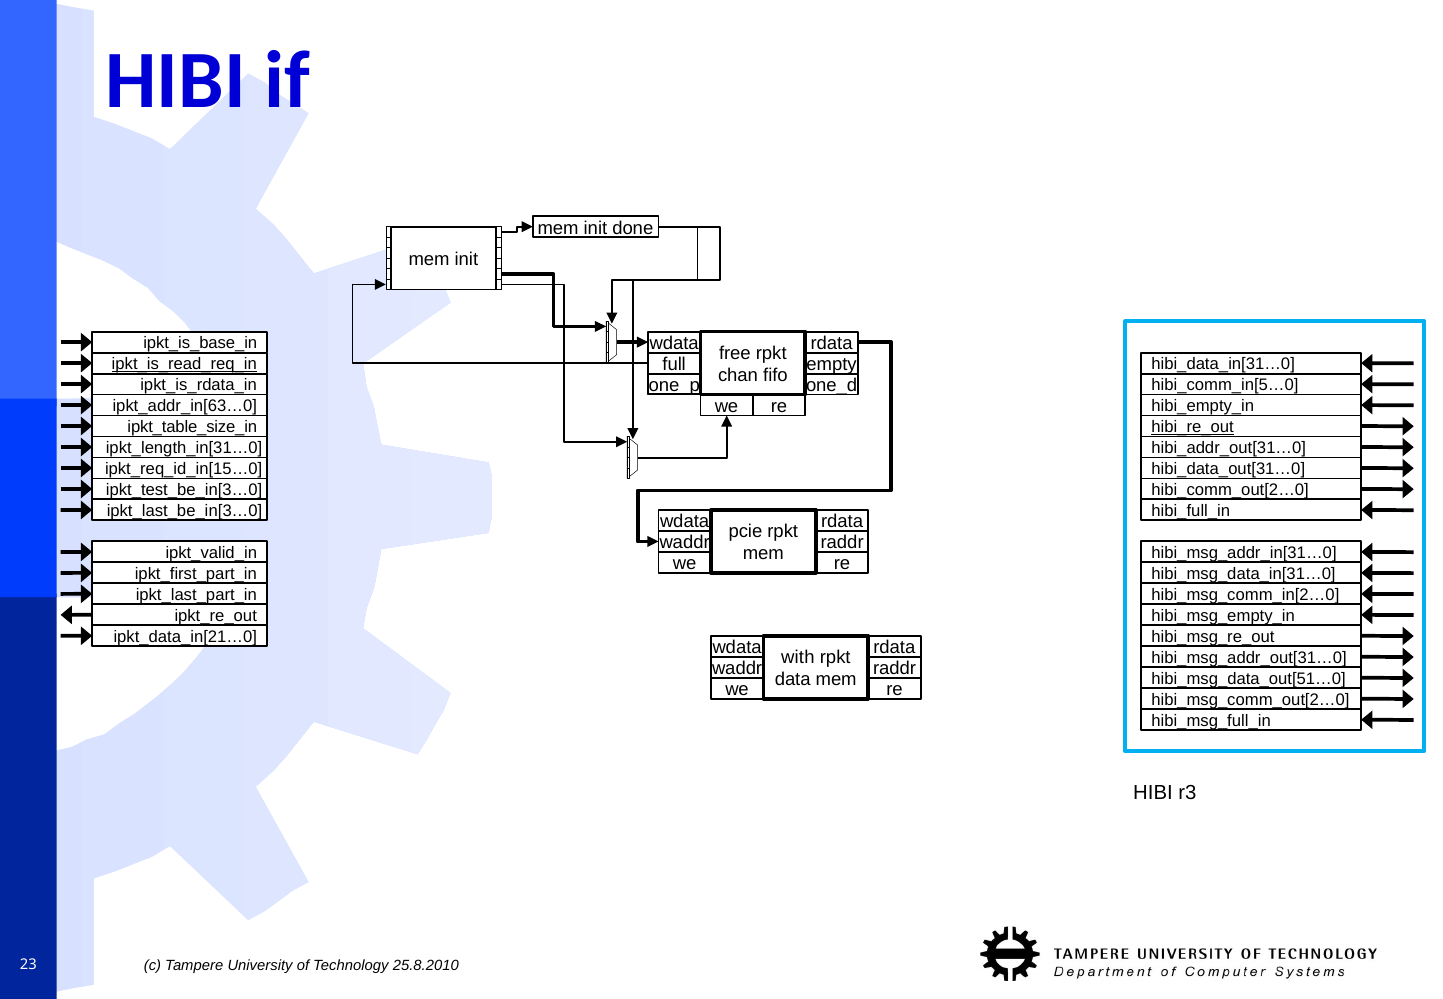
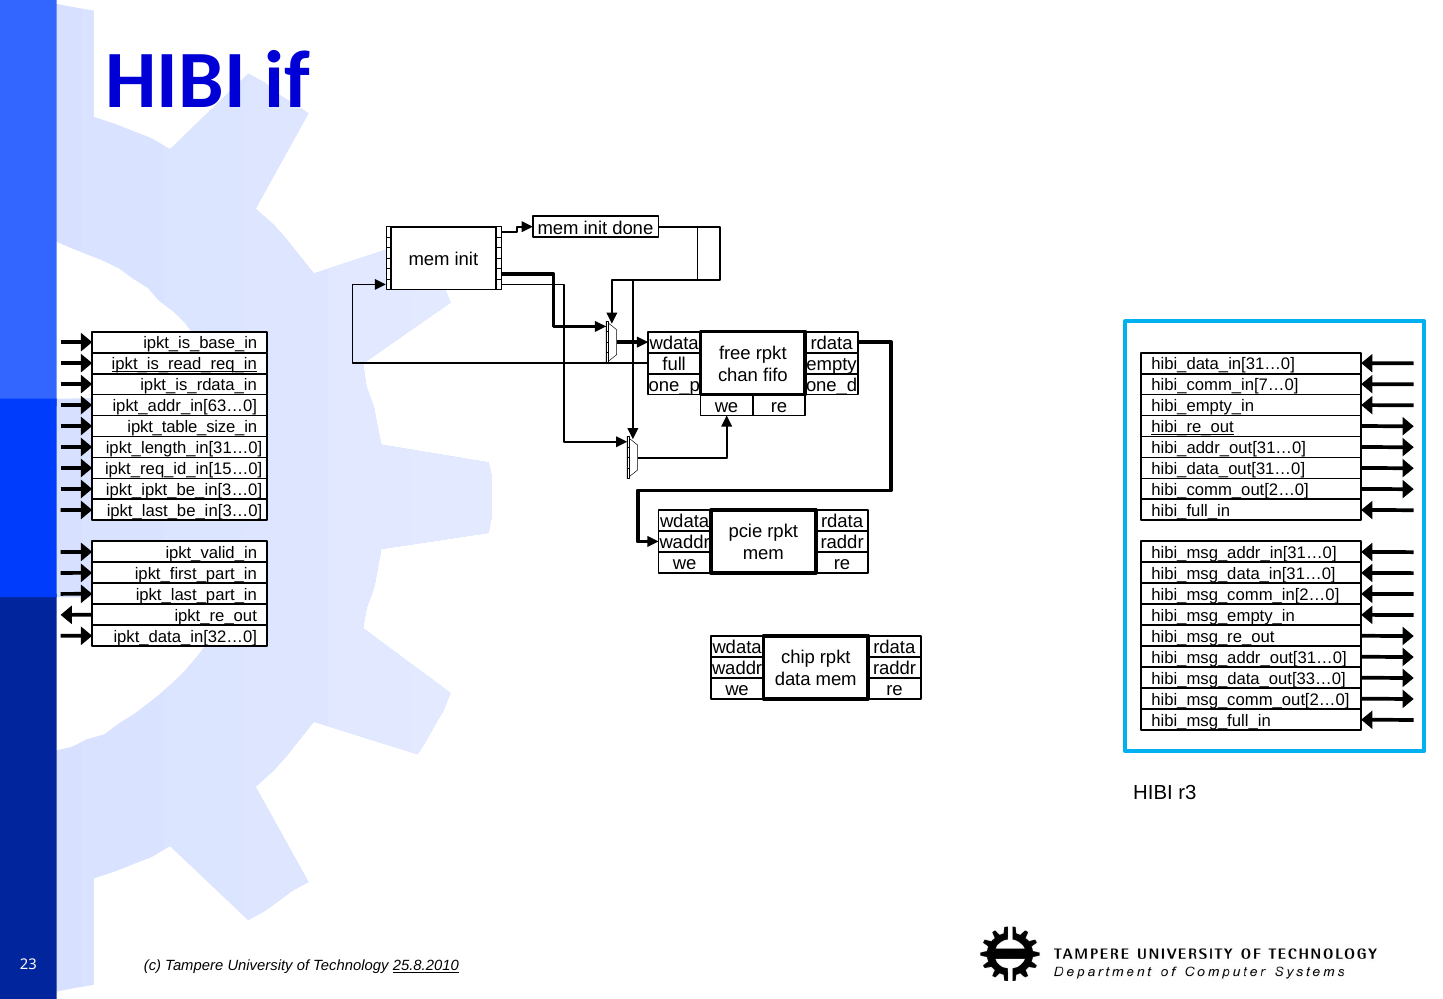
one_p underline: present -> none
hibi_comm_in[5…0: hibi_comm_in[5…0 -> hibi_comm_in[7…0
ipkt_test_be_in[3…0: ipkt_test_be_in[3…0 -> ipkt_ipkt_be_in[3…0
ipkt_data_in[21…0: ipkt_data_in[21…0 -> ipkt_data_in[32…0
with: with -> chip
hibi_msg_data_out[51…0: hibi_msg_data_out[51…0 -> hibi_msg_data_out[33…0
25.8.2010 underline: none -> present
